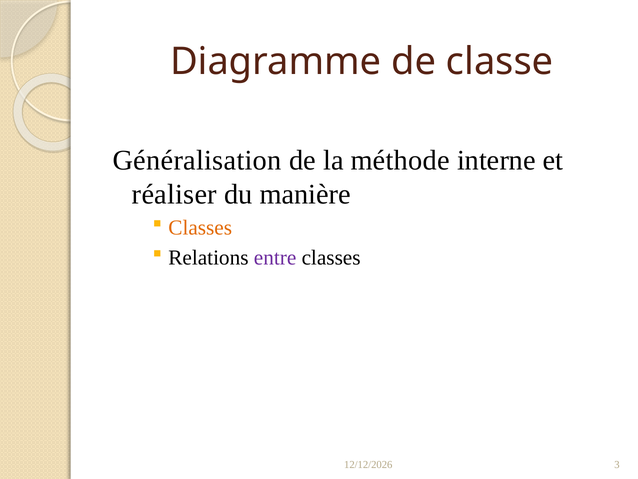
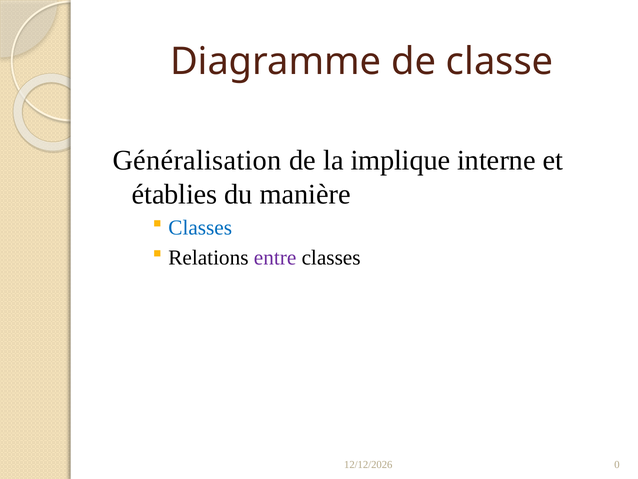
méthode: méthode -> implique
réaliser: réaliser -> établies
Classes at (200, 228) colour: orange -> blue
3: 3 -> 0
